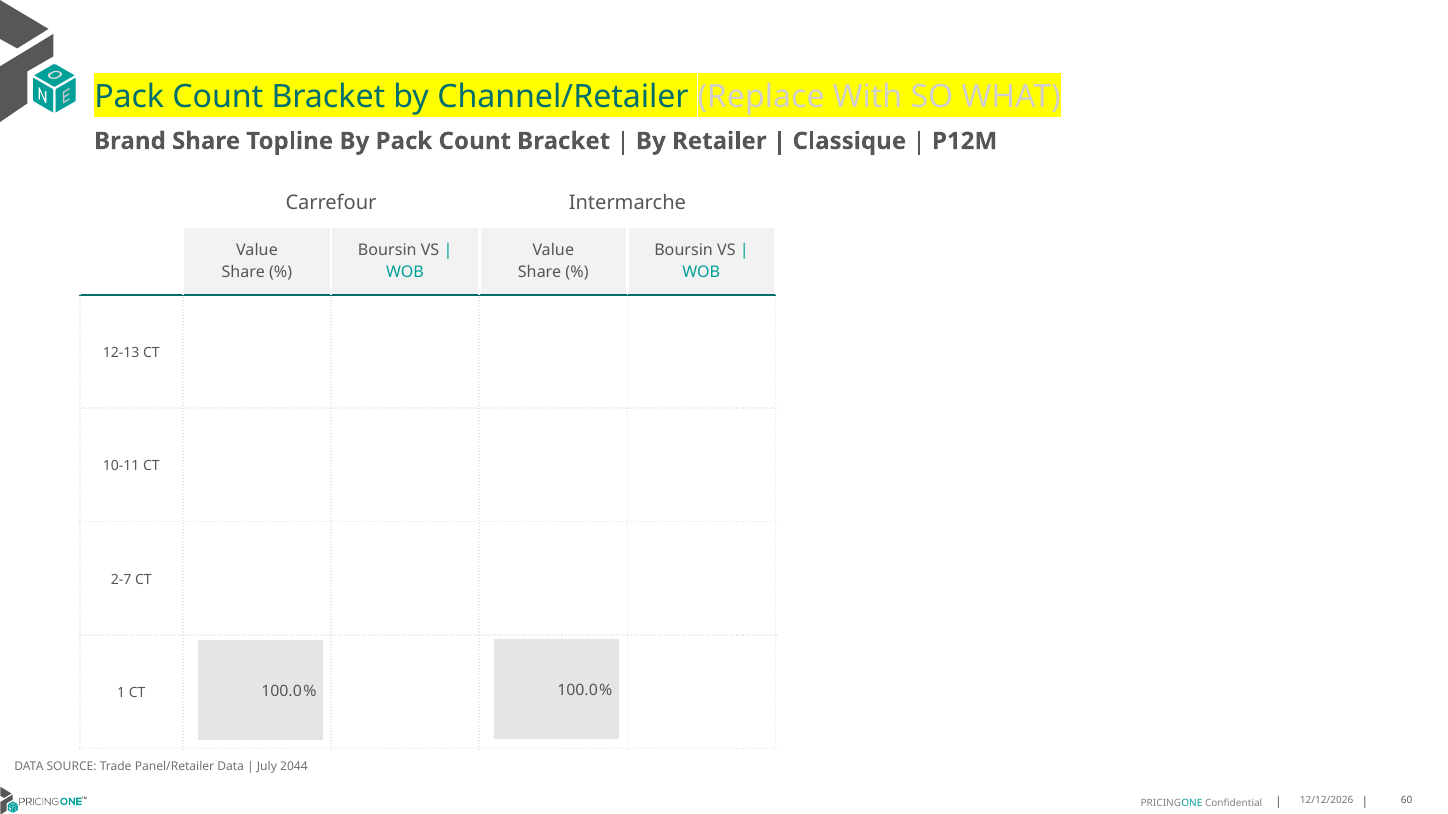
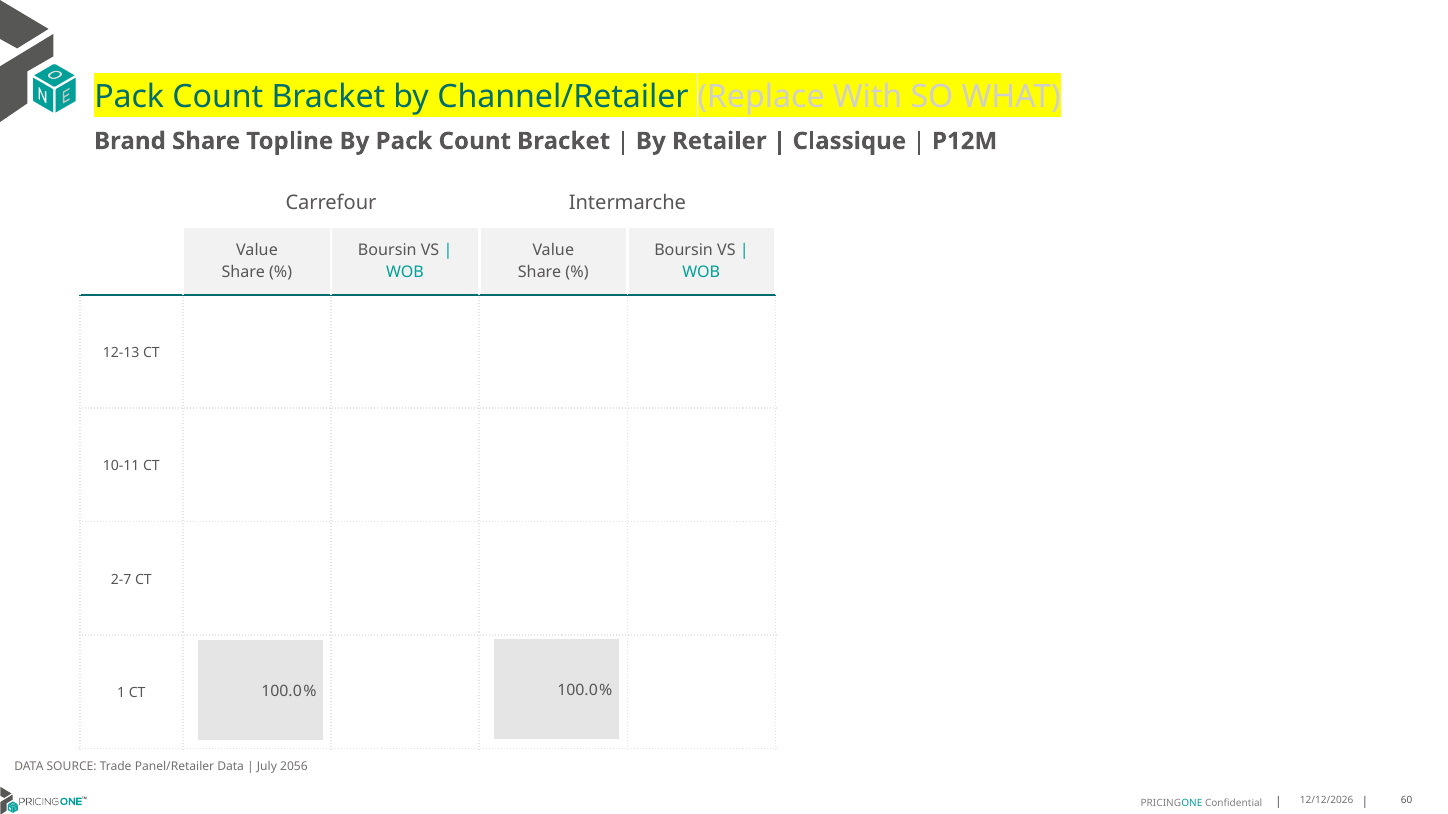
2044: 2044 -> 2056
